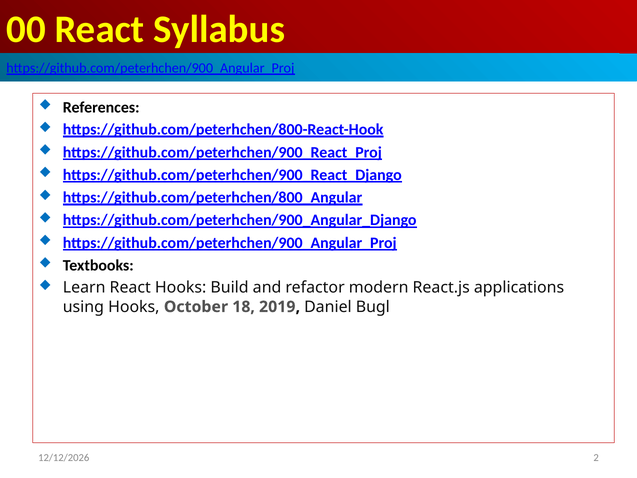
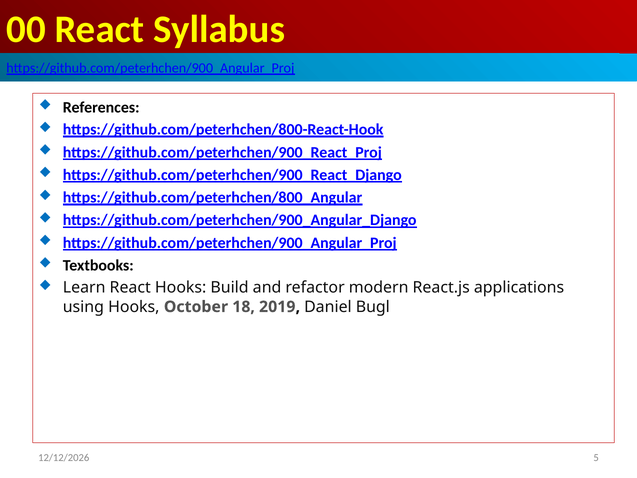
2: 2 -> 5
